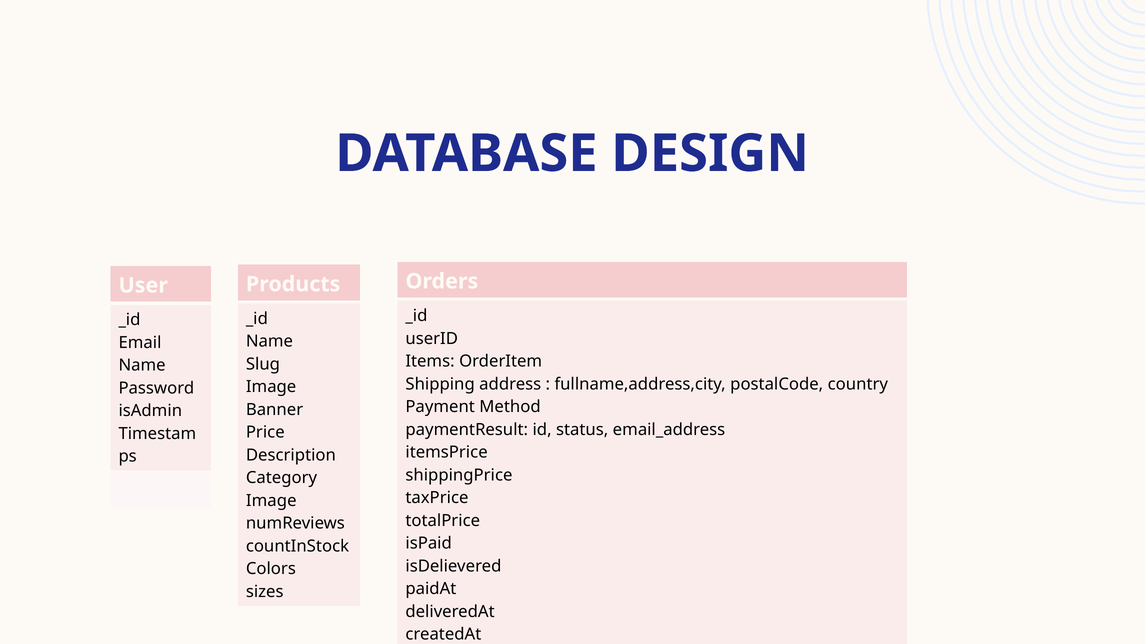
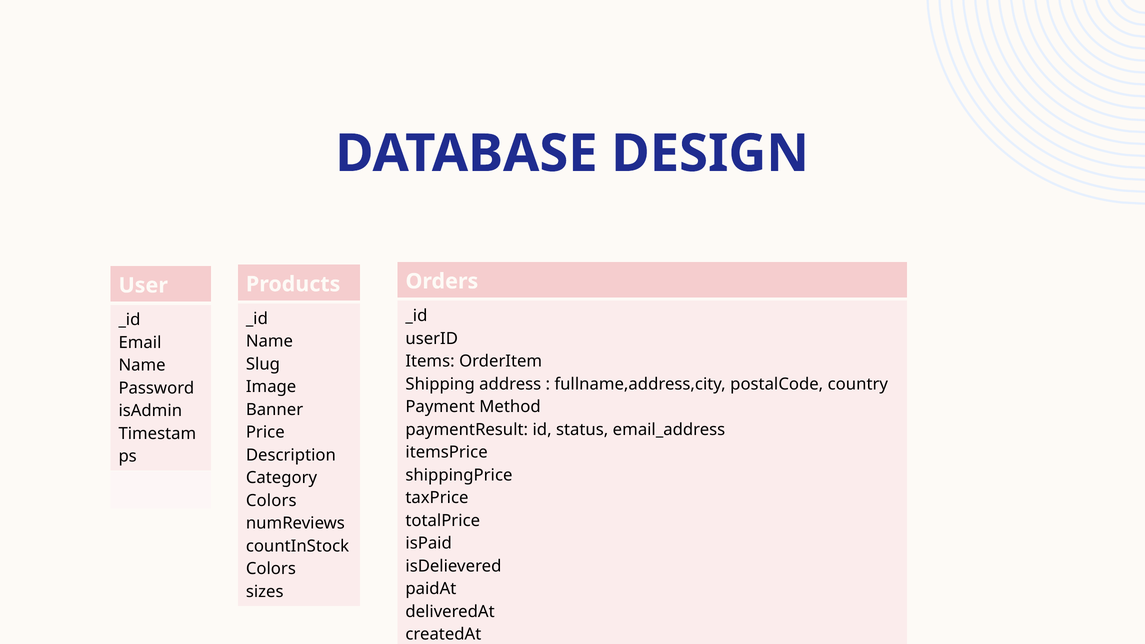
Image at (271, 501): Image -> Colors
